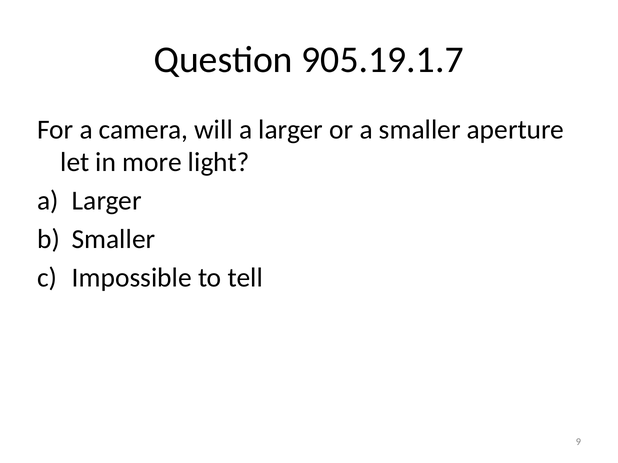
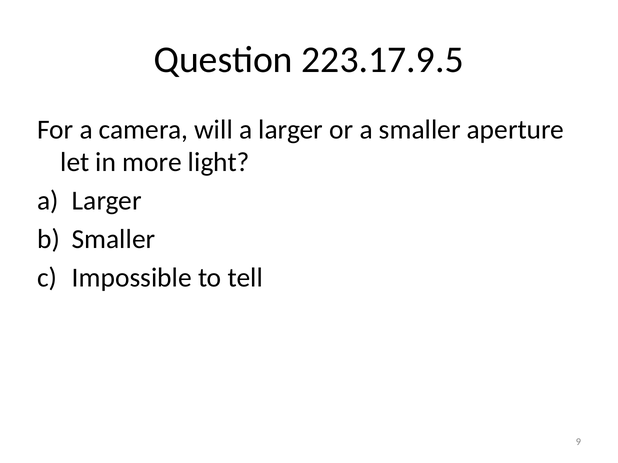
905.19.1.7: 905.19.1.7 -> 223.17.9.5
